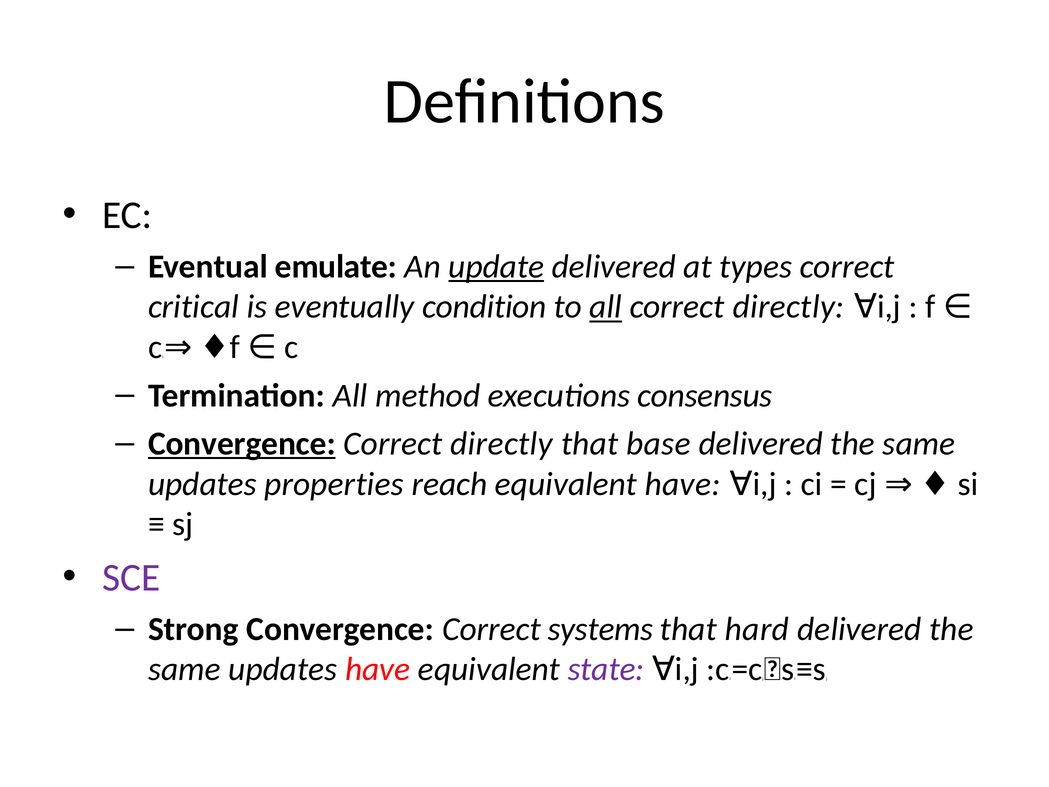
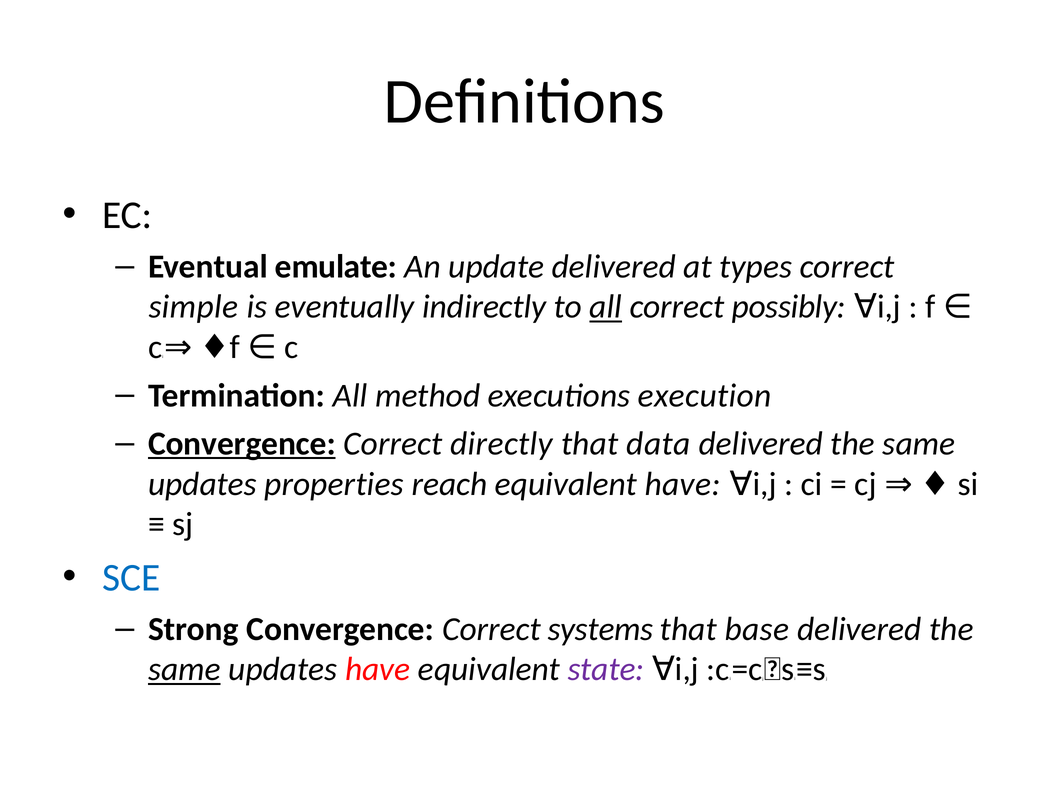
update underline: present -> none
critical: critical -> simple
condition: condition -> indirectly
directly at (788, 307): directly -> possibly
consensus: consensus -> execution
base: base -> data
SCE colour: purple -> blue
hard: hard -> base
same at (184, 669) underline: none -> present
